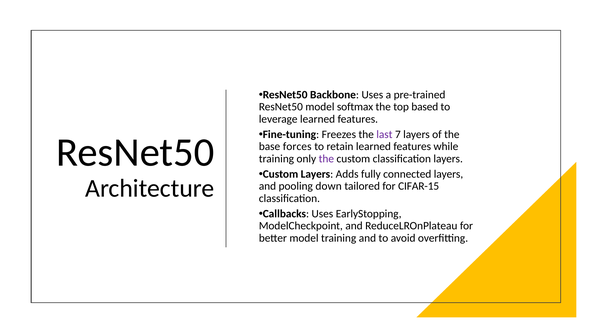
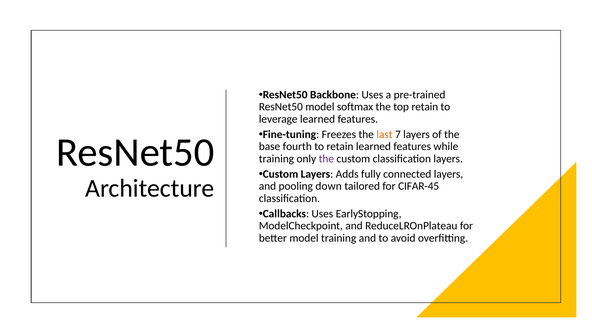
top based: based -> retain
last colour: purple -> orange
forces: forces -> fourth
CIFAR-15: CIFAR-15 -> CIFAR-45
